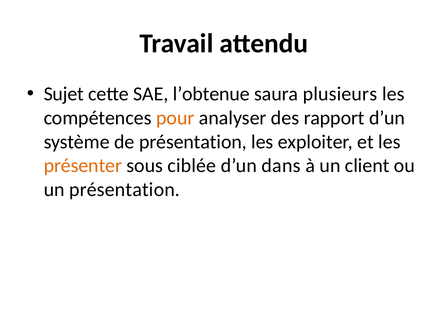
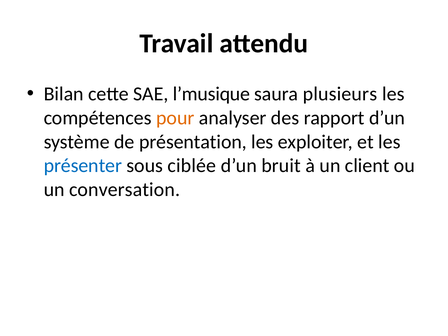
Sujet: Sujet -> Bilan
l’obtenue: l’obtenue -> l’musique
présenter colour: orange -> blue
dans: dans -> bruit
un présentation: présentation -> conversation
